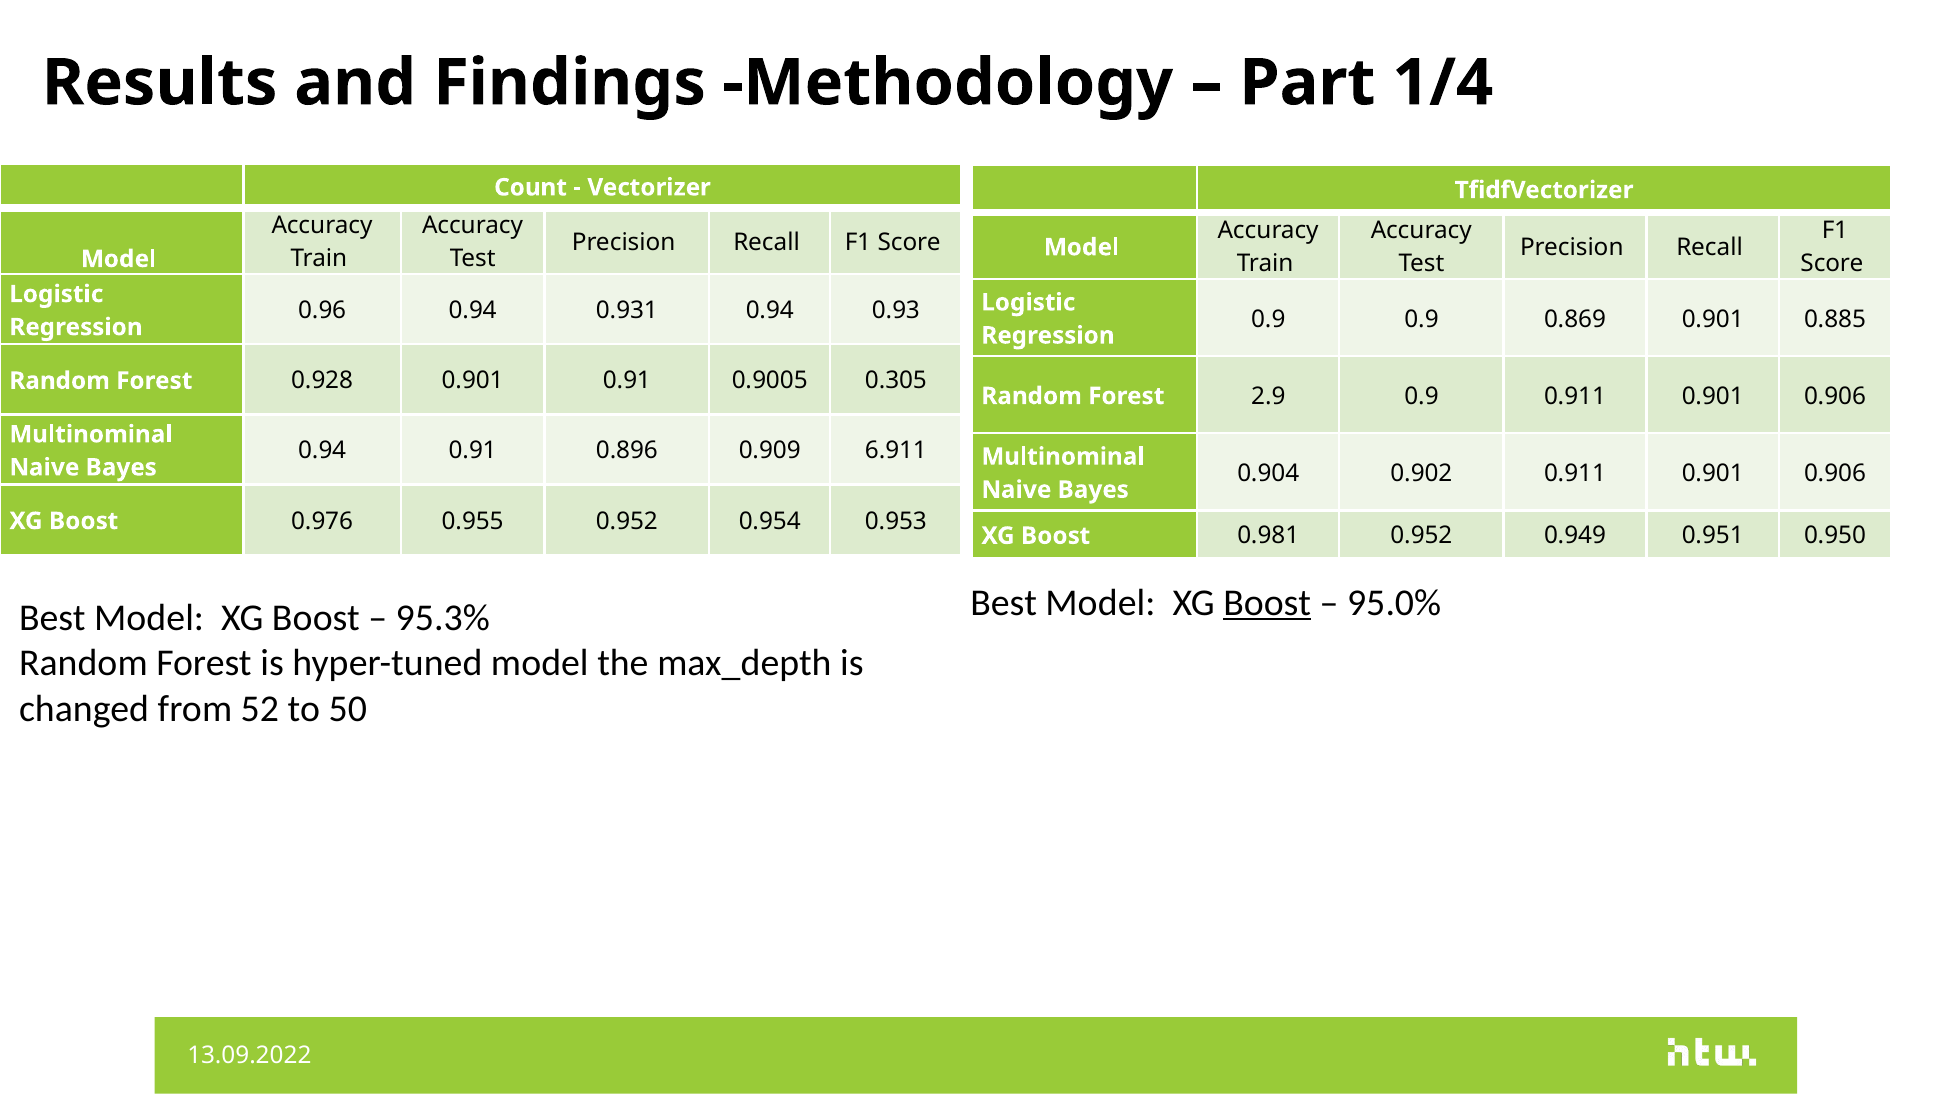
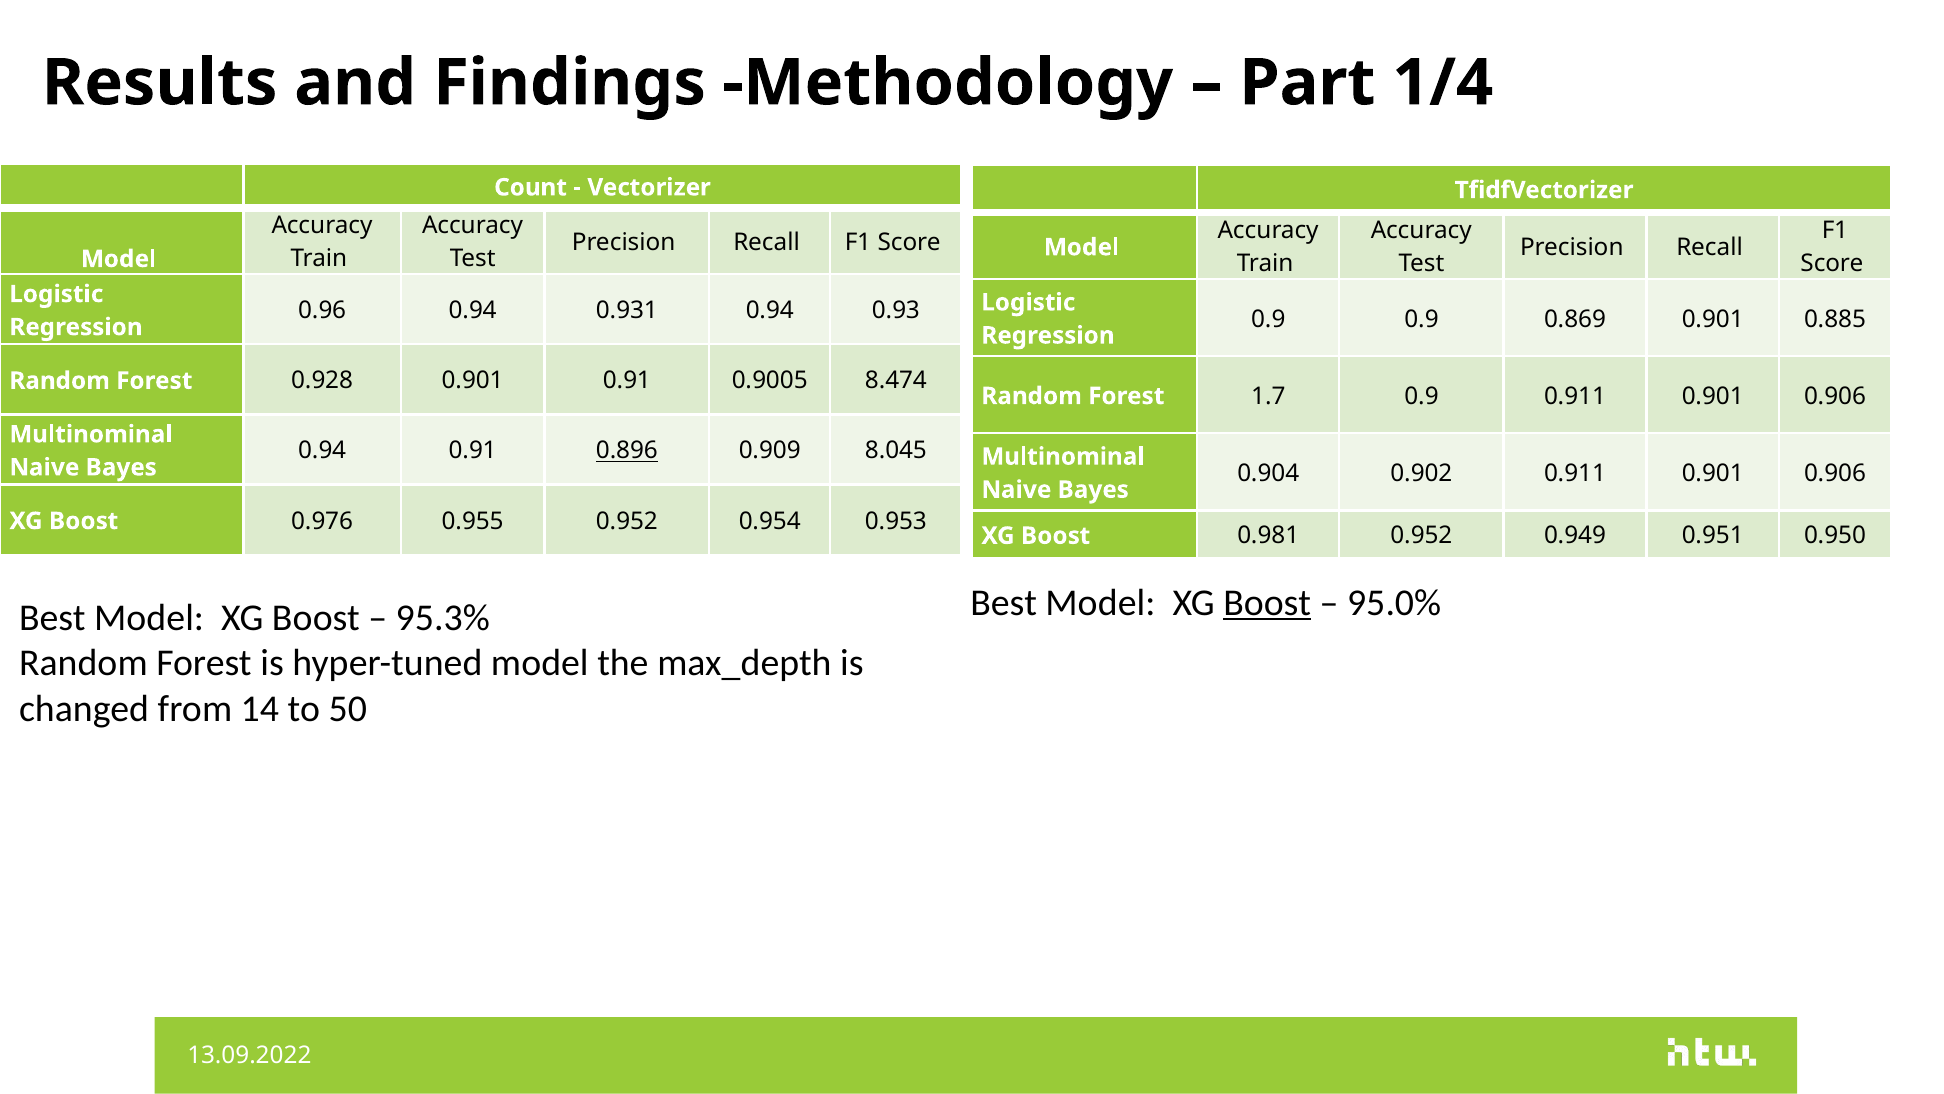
0.305: 0.305 -> 8.474
2.9: 2.9 -> 1.7
0.896 underline: none -> present
6.911: 6.911 -> 8.045
52: 52 -> 14
